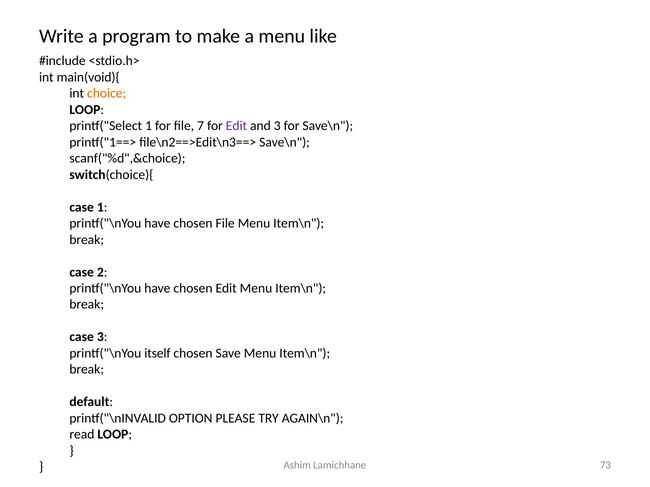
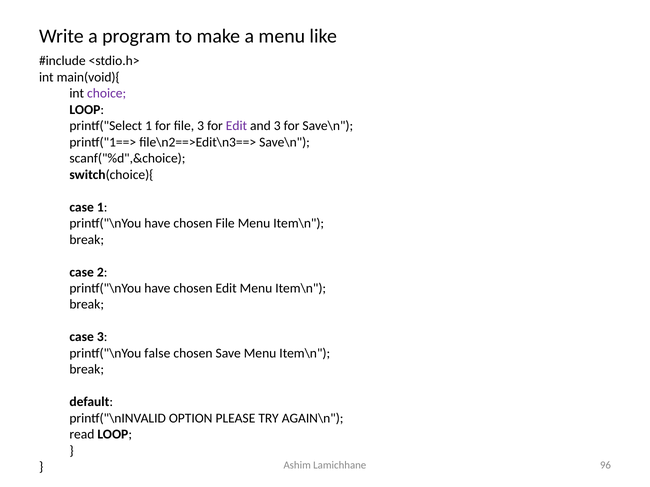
choice colour: orange -> purple
file 7: 7 -> 3
itself: itself -> false
73: 73 -> 96
